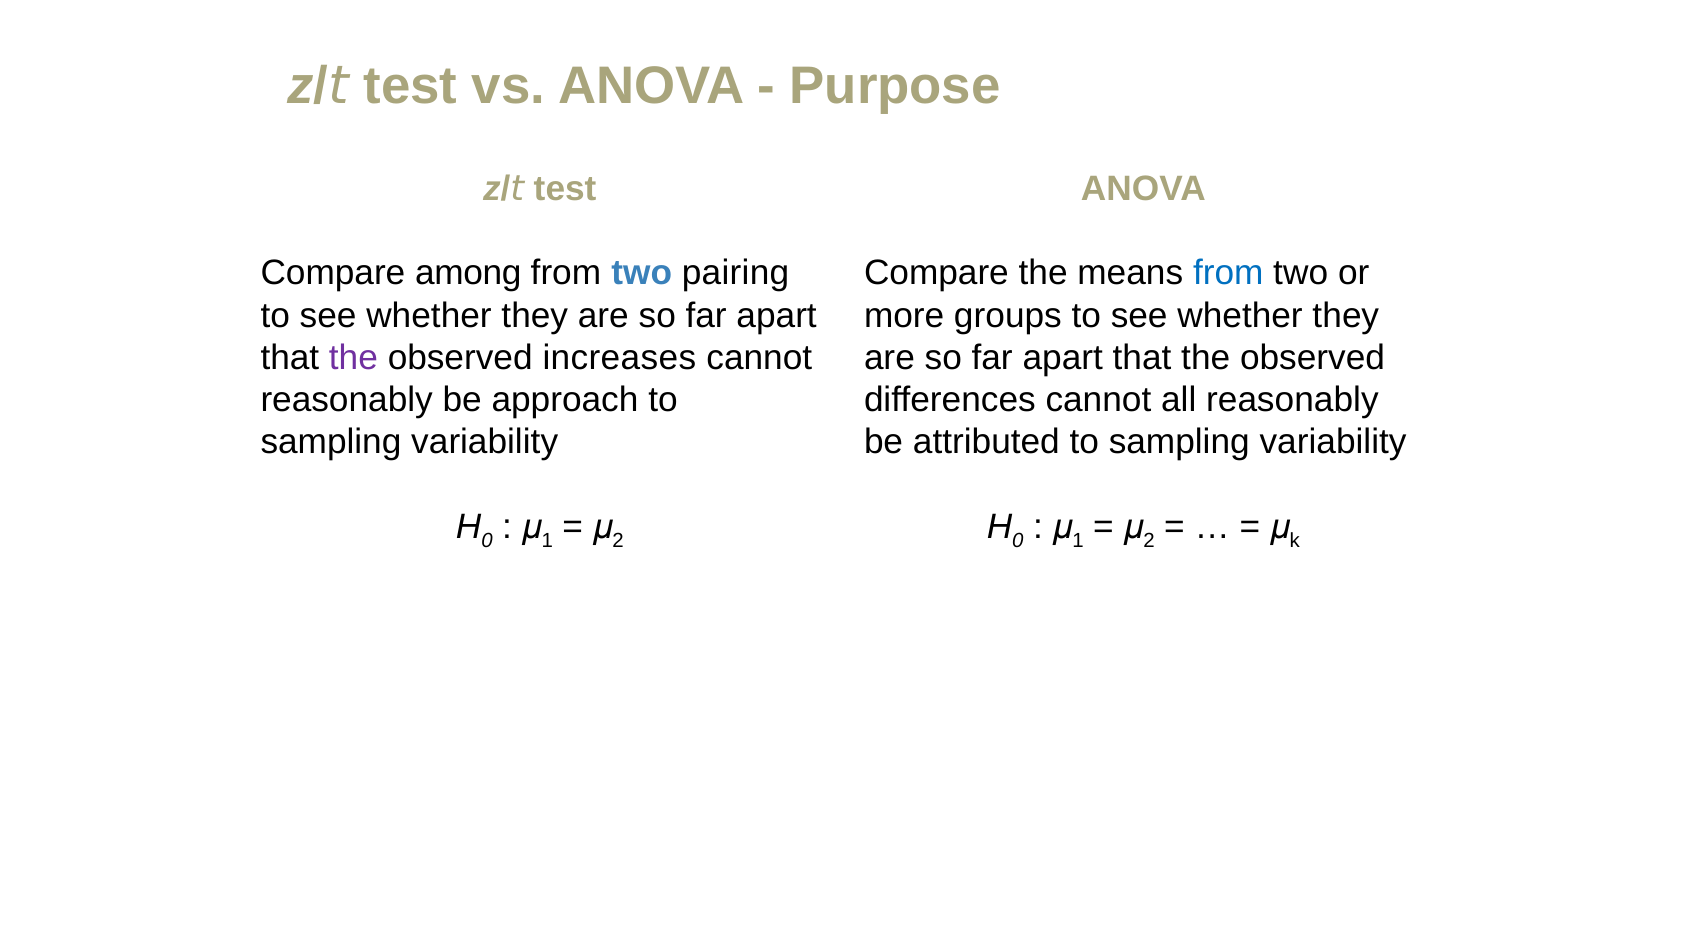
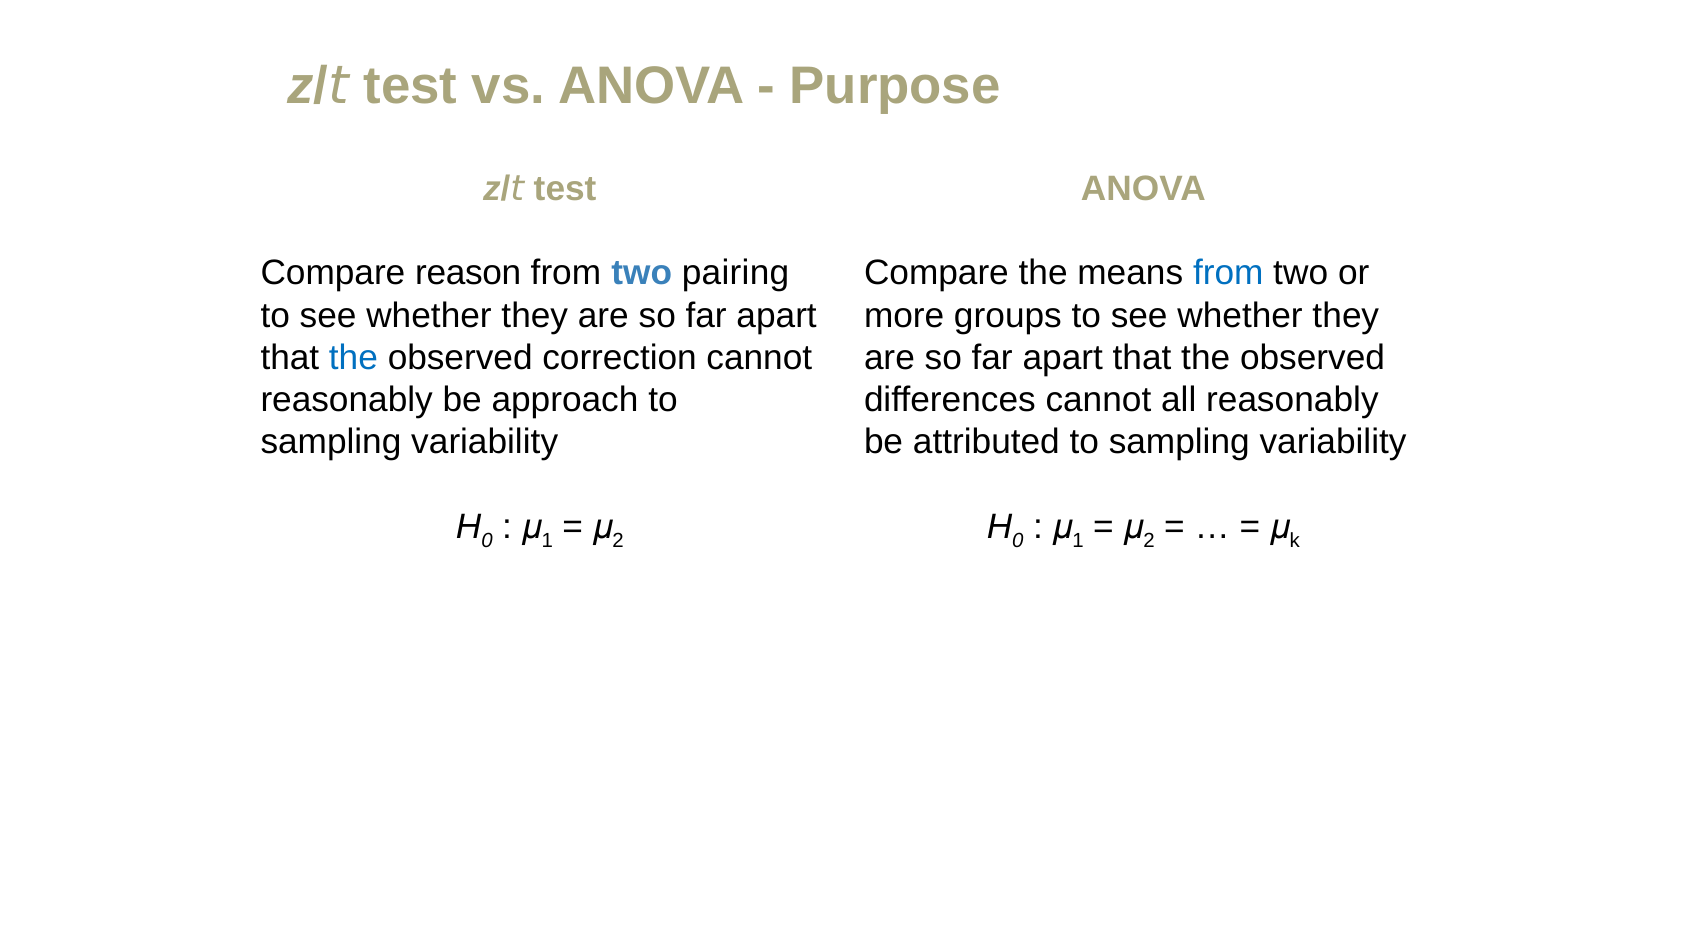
among: among -> reason
the at (353, 358) colour: purple -> blue
increases: increases -> correction
